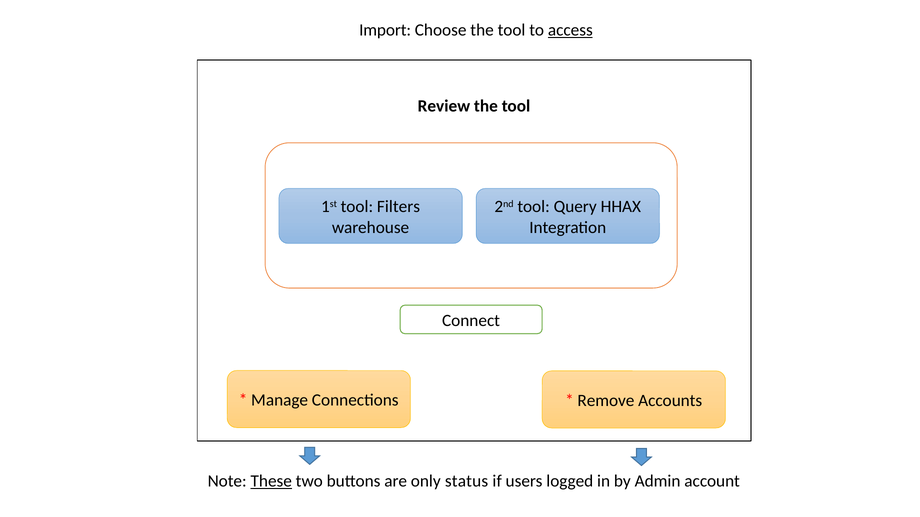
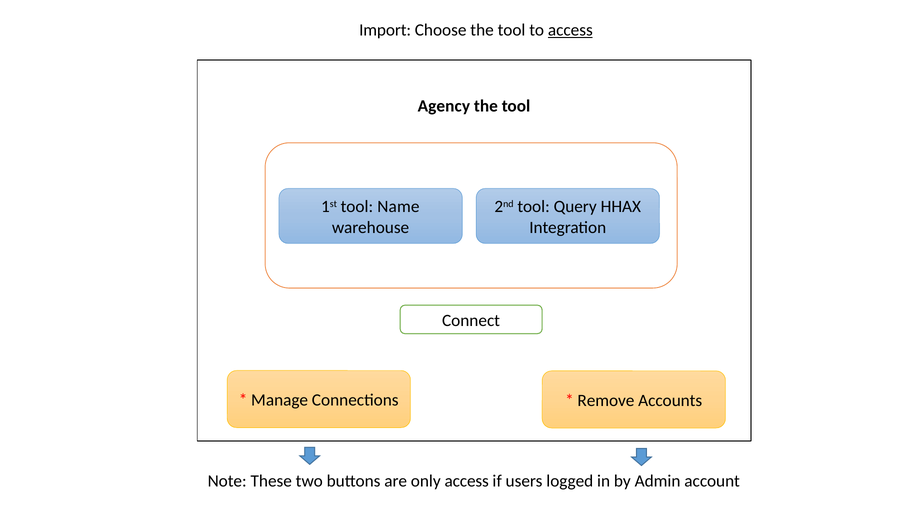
Review: Review -> Agency
Filters: Filters -> Name
These underline: present -> none
only status: status -> access
